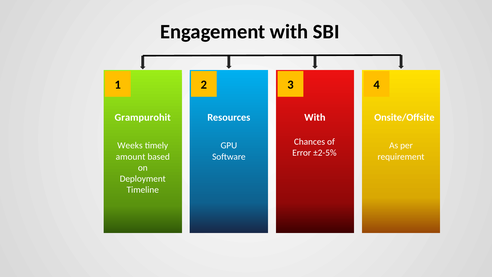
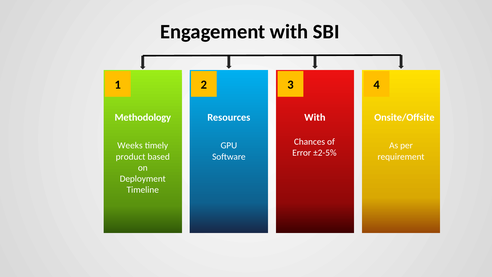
Grampurohit: Grampurohit -> Methodology
amount: amount -> product
